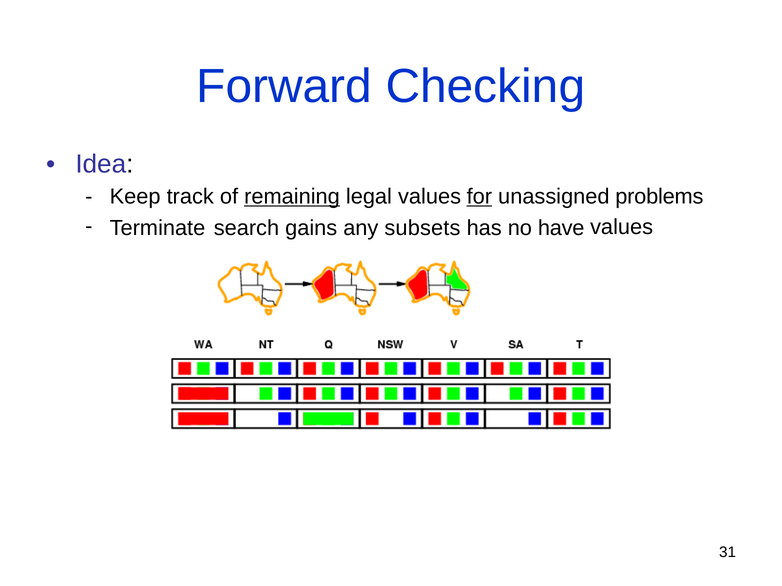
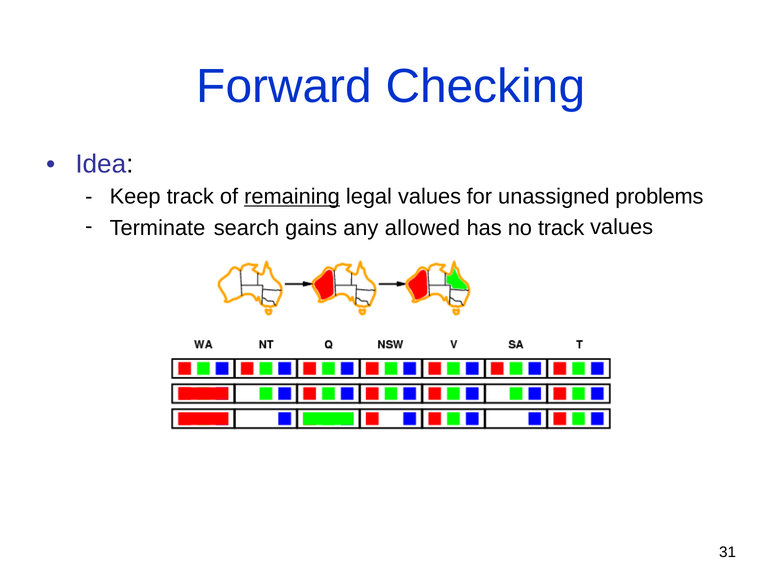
for underline: present -> none
subsets: subsets -> allowed
no have: have -> track
